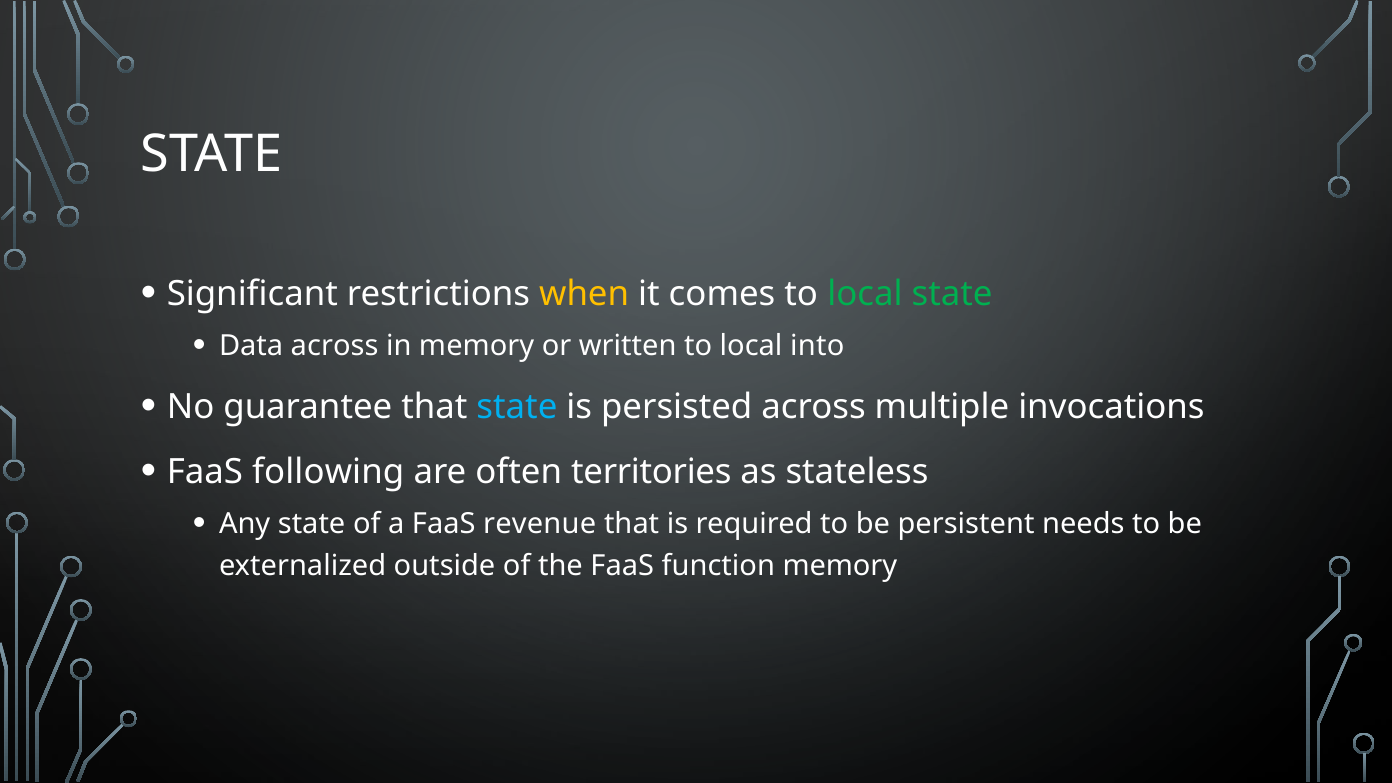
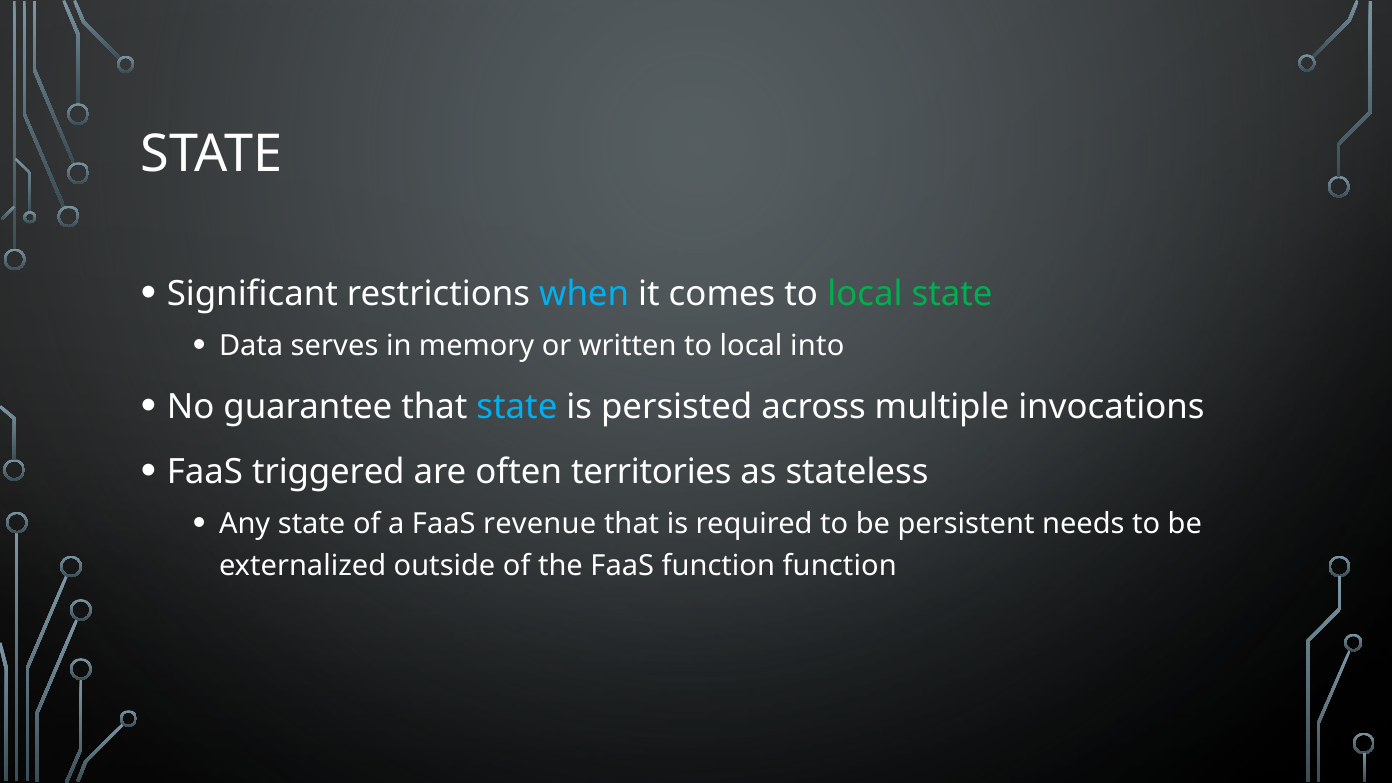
when colour: yellow -> light blue
Data across: across -> serves
following: following -> triggered
function memory: memory -> function
